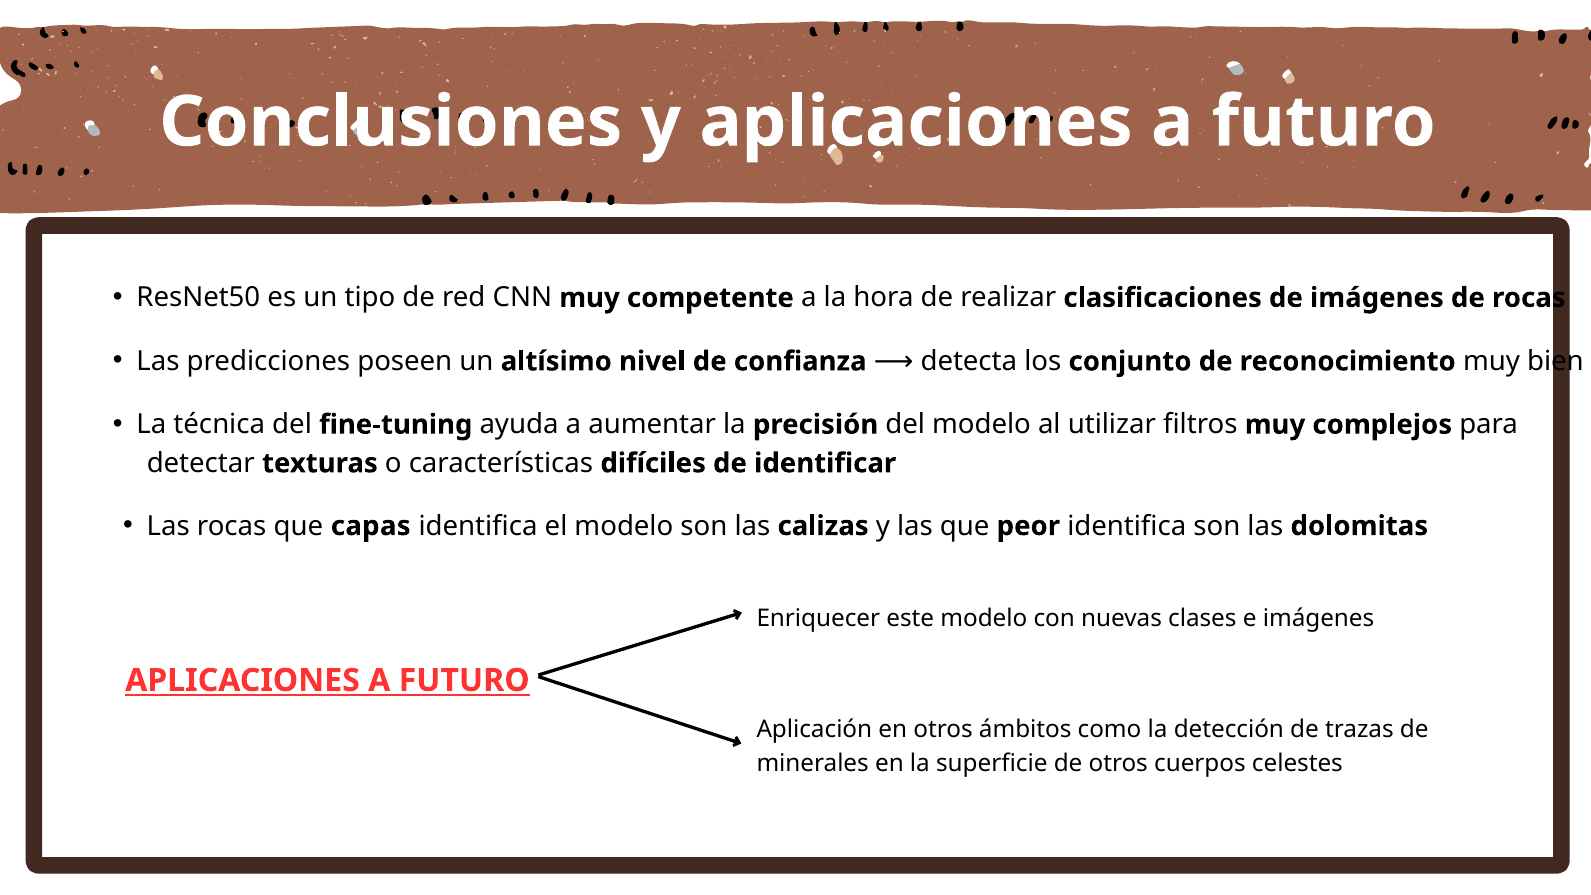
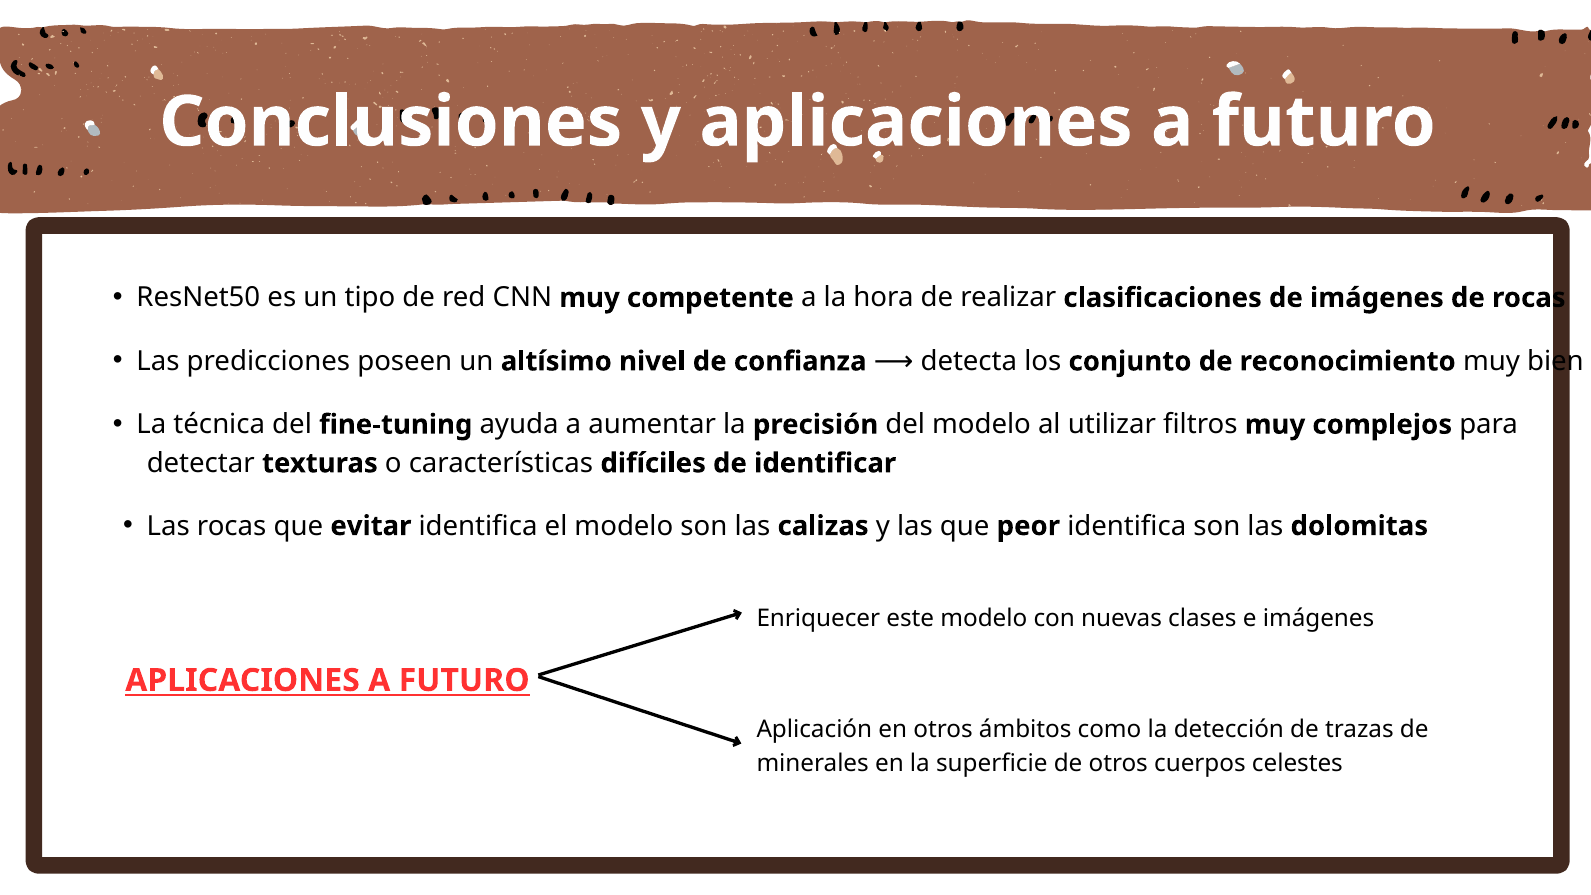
capas: capas -> evitar
